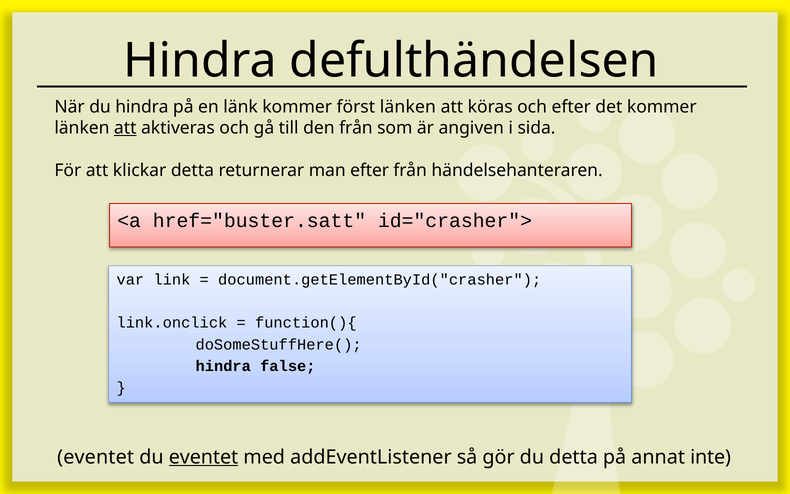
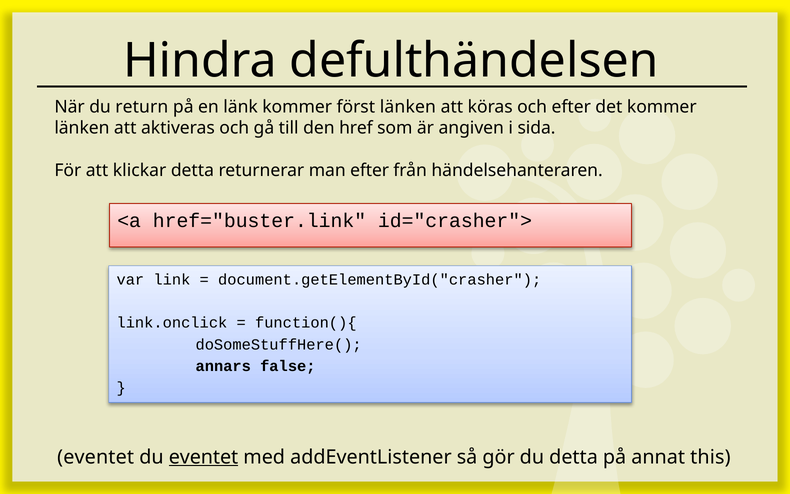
du hindra: hindra -> return
att at (125, 128) underline: present -> none
den från: från -> href
href="buster.satt: href="buster.satt -> href="buster.link
hindra at (223, 366): hindra -> annars
inte: inte -> this
